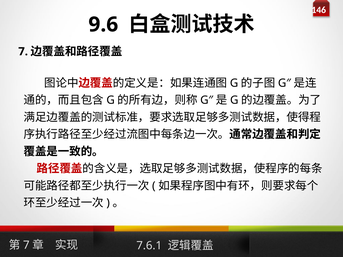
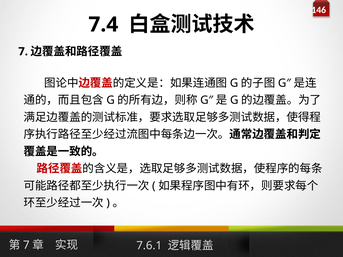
9.6: 9.6 -> 7.4
